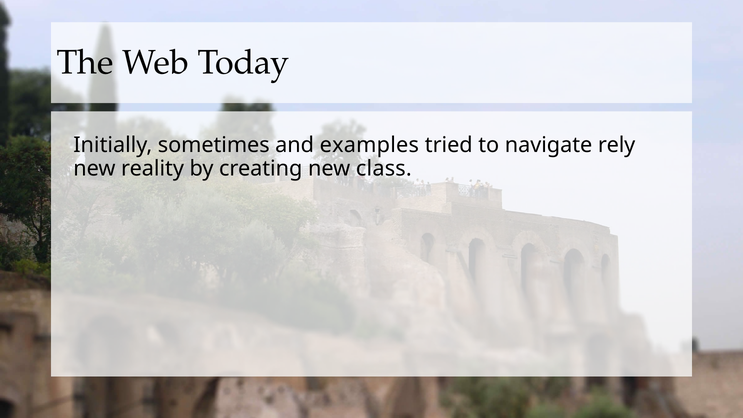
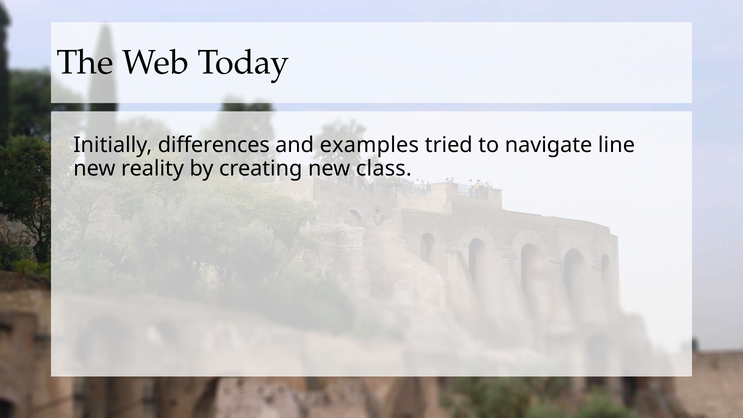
sometimes: sometimes -> differences
rely: rely -> line
